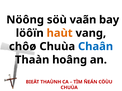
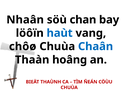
Nöông: Nöông -> Nhaân
vaãn: vaãn -> chan
haùt colour: orange -> blue
